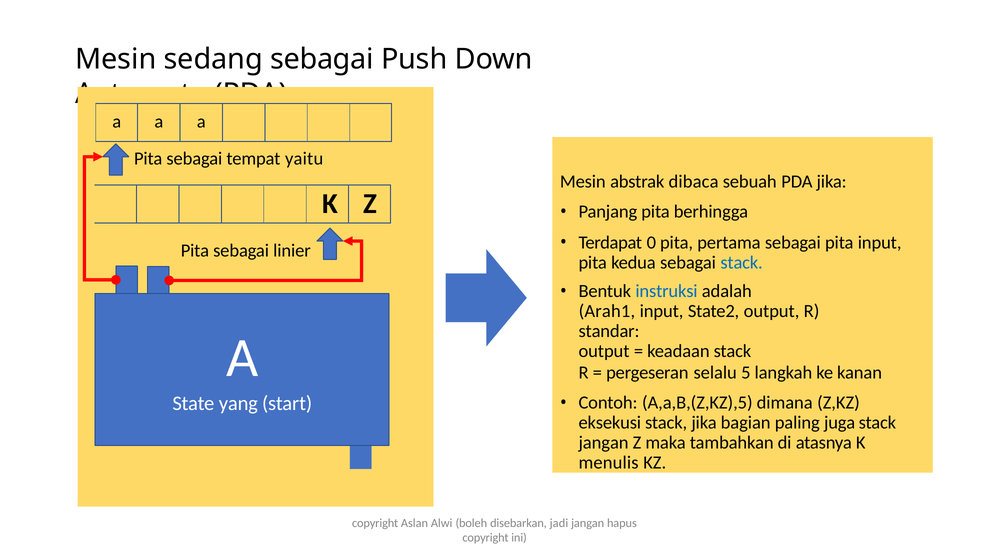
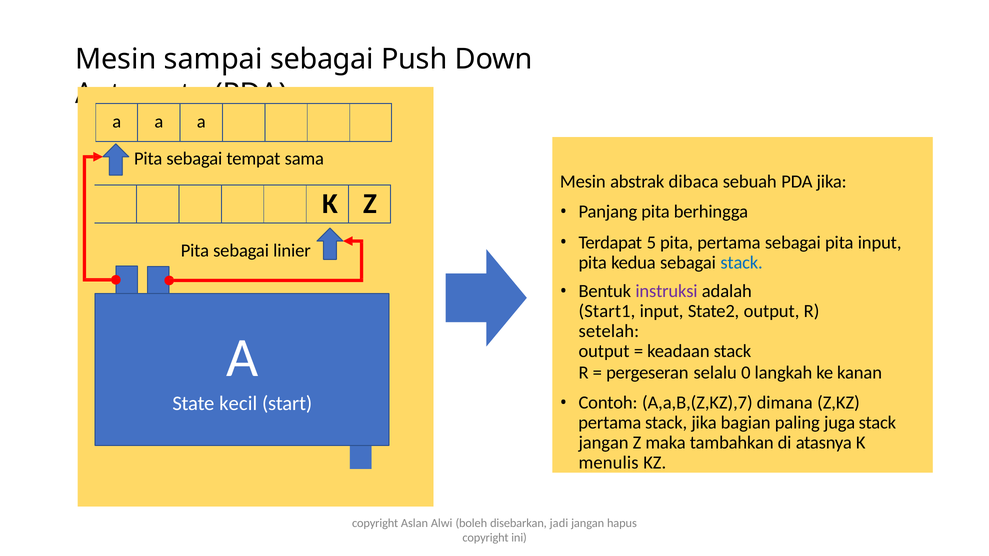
sedang: sedang -> sampai
yaitu: yaitu -> sama
0: 0 -> 5
instruksi colour: blue -> purple
Arah1: Arah1 -> Start1
standar: standar -> setelah
5: 5 -> 0
yang: yang -> kecil
A,a,B,(Z,KZ),5: A,a,B,(Z,KZ),5 -> A,a,B,(Z,KZ),7
eksekusi at (610, 423): eksekusi -> pertama
